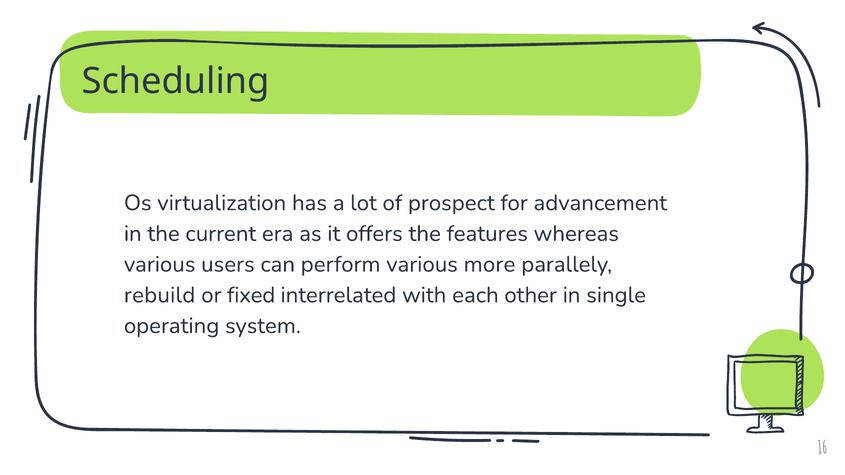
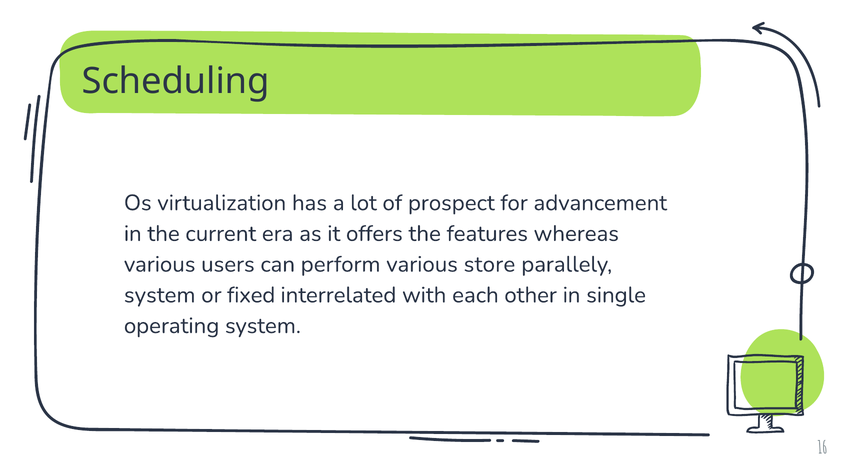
more: more -> store
rebuild at (160, 295): rebuild -> system
